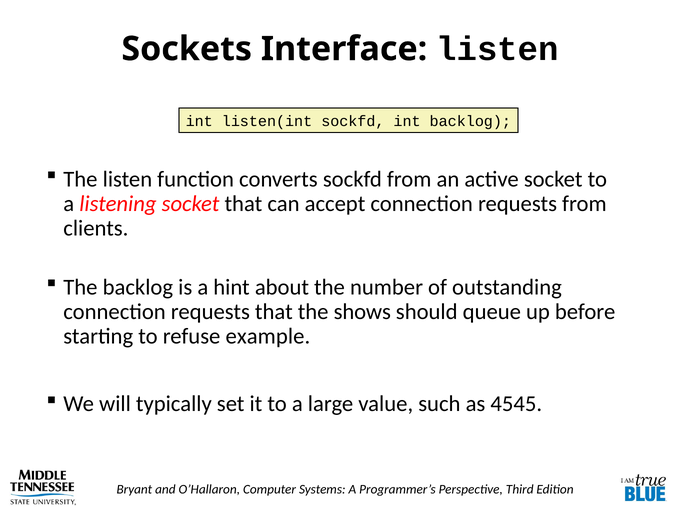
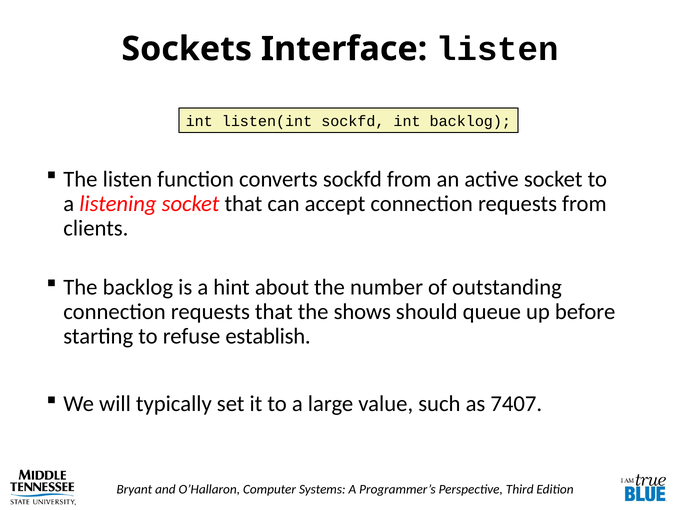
example: example -> establish
4545: 4545 -> 7407
